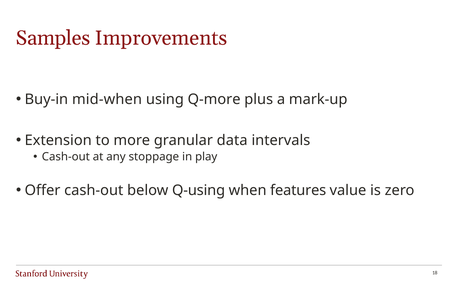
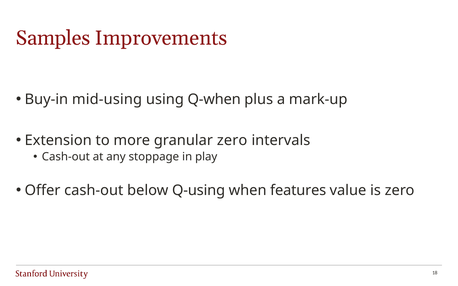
mid-when: mid-when -> mid-using
Q-more: Q-more -> Q-when
granular data: data -> zero
